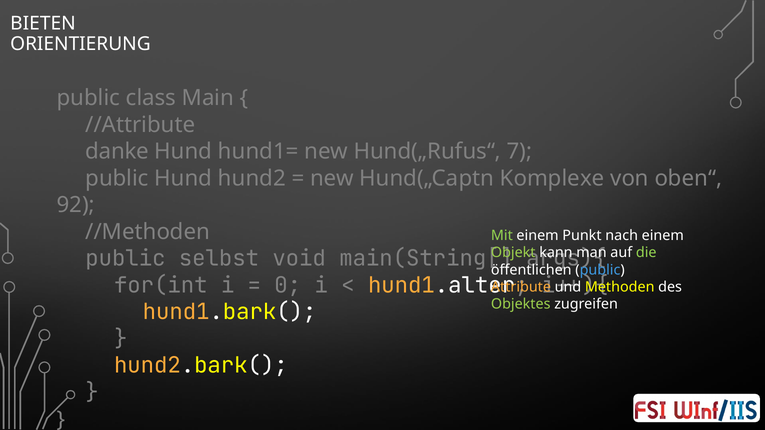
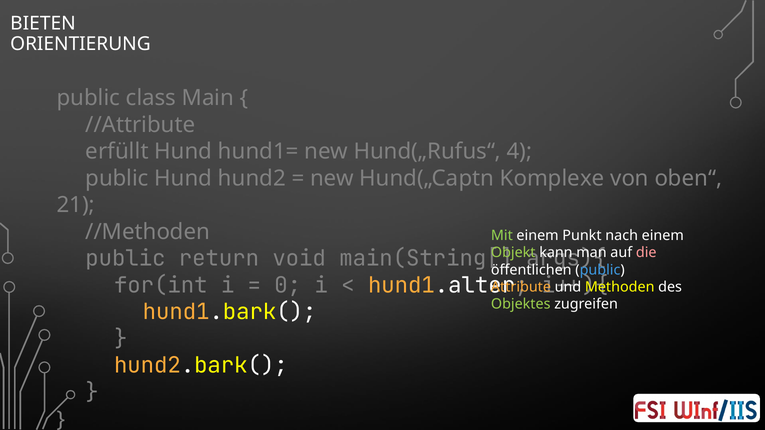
danke: danke -> erfüllt
7: 7 -> 4
92: 92 -> 21
die colour: light green -> pink
selbst: selbst -> return
